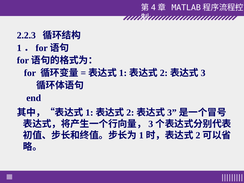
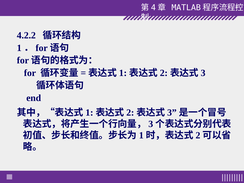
2.2.3: 2.2.3 -> 4.2.2
